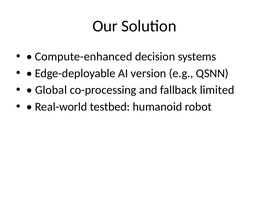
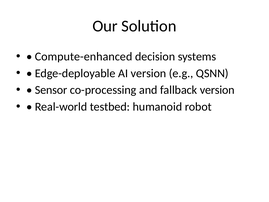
Global: Global -> Sensor
fallback limited: limited -> version
